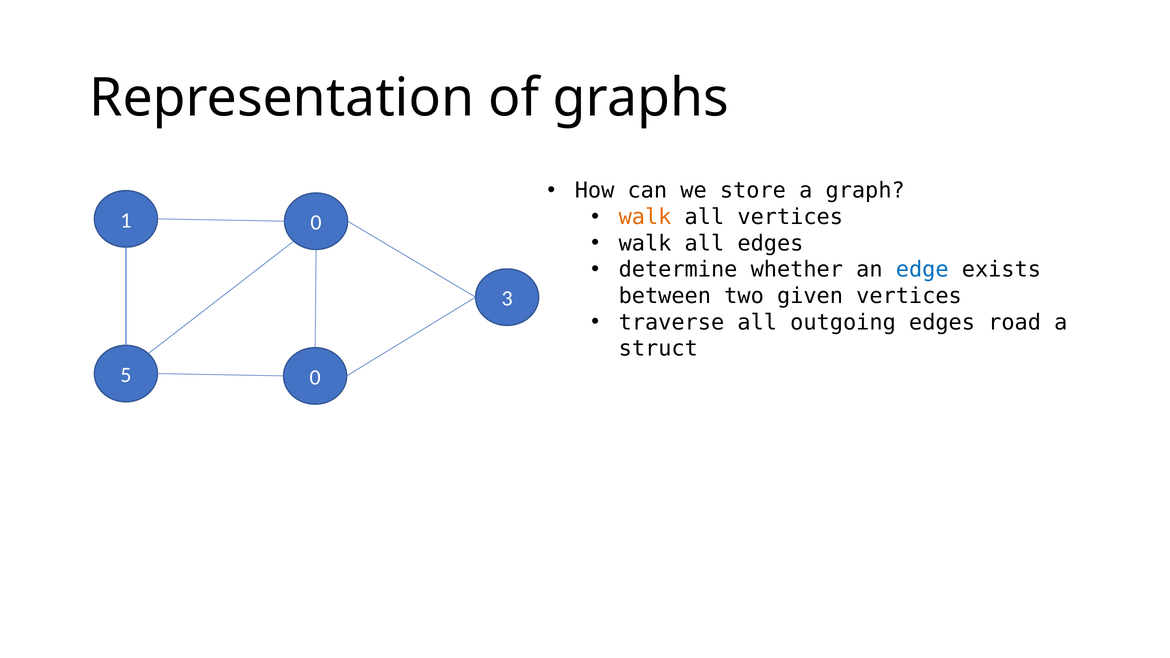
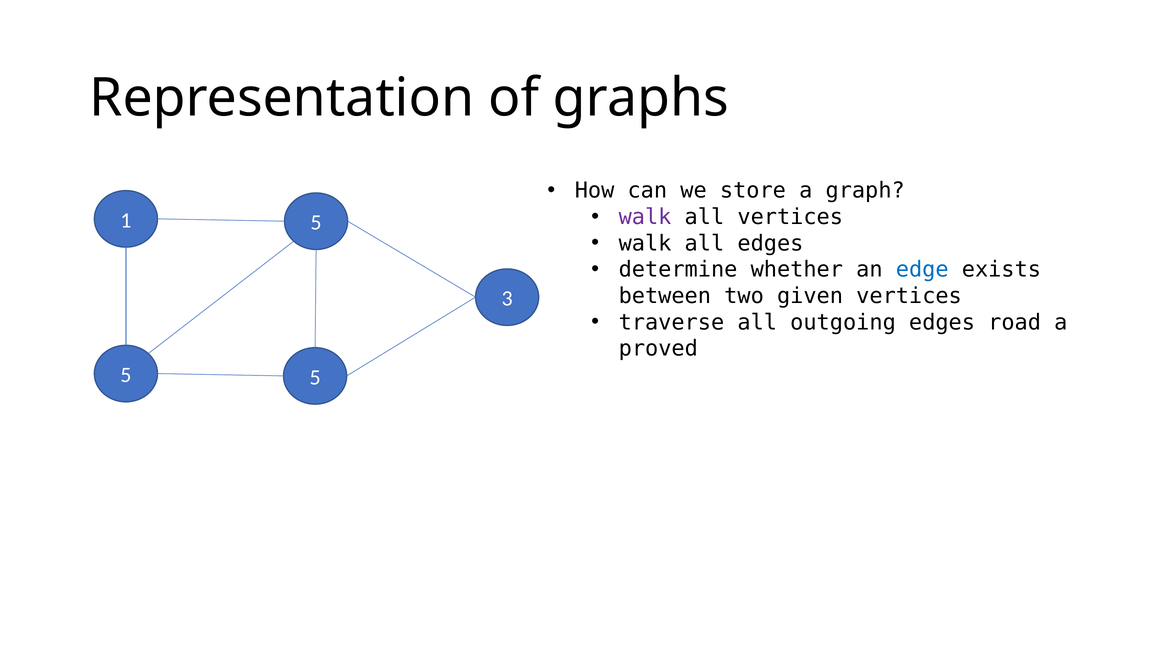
walk at (645, 217) colour: orange -> purple
1 0: 0 -> 5
struct: struct -> proved
0 at (315, 378): 0 -> 5
